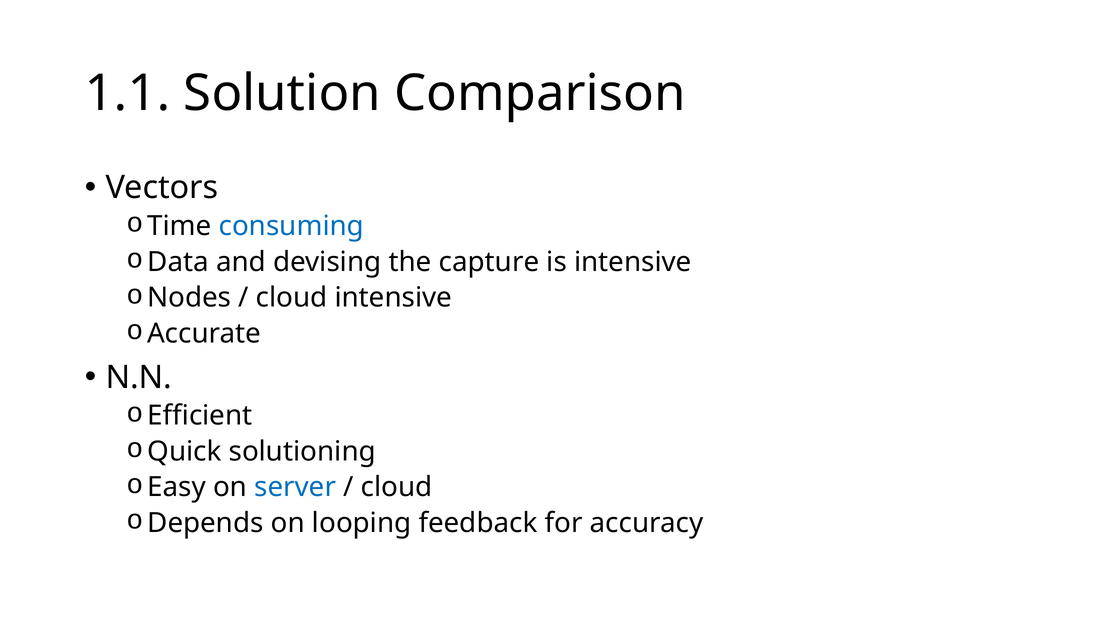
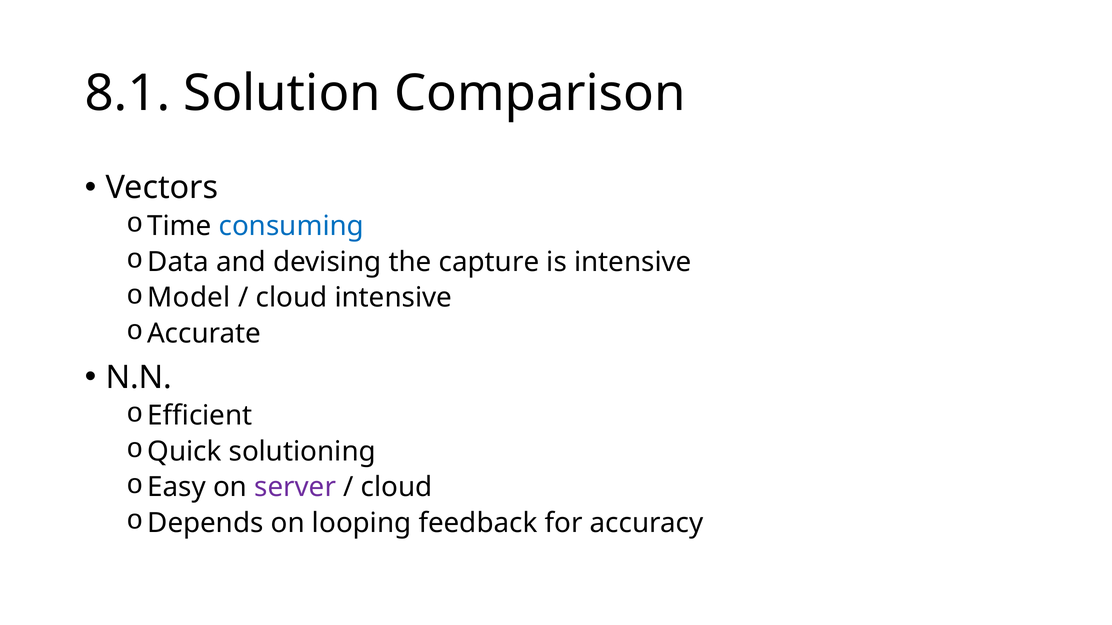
1.1: 1.1 -> 8.1
Nodes: Nodes -> Model
server colour: blue -> purple
